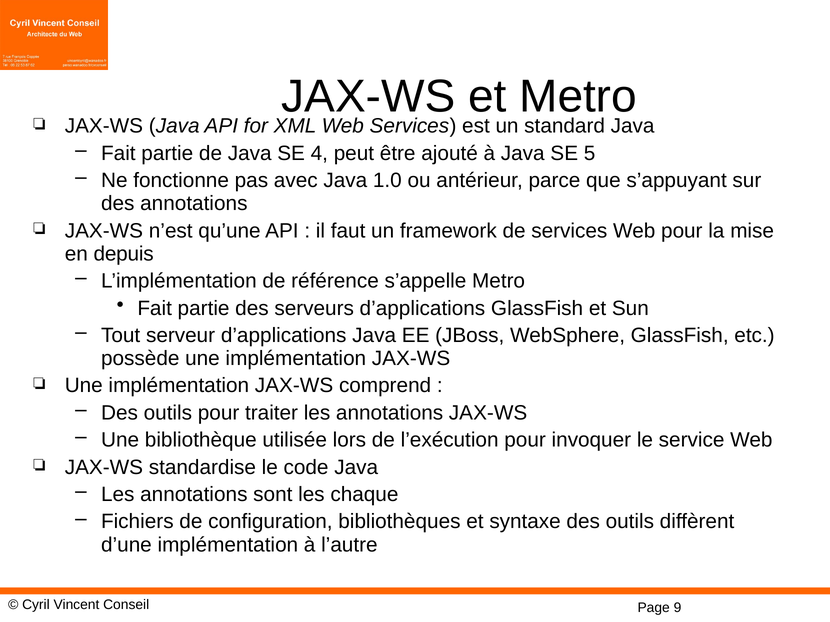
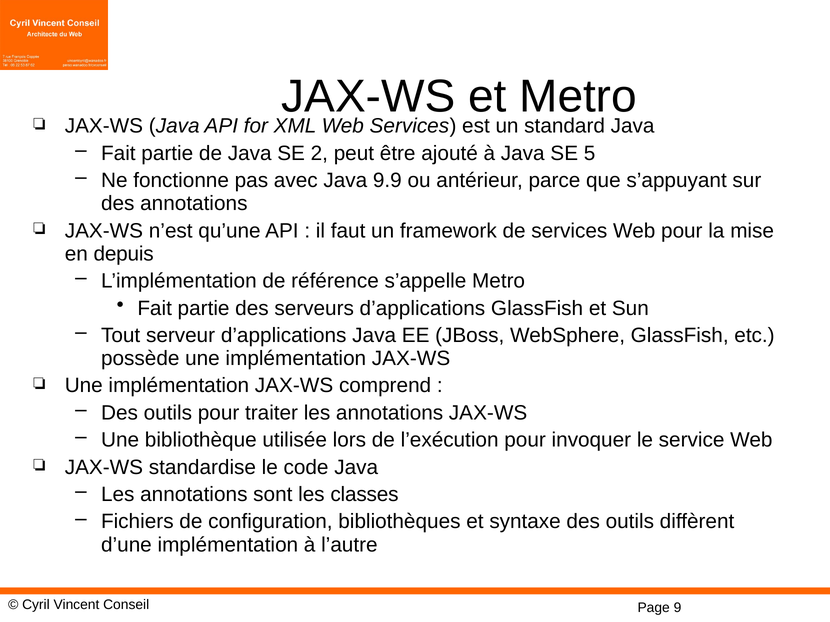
4: 4 -> 2
1.0: 1.0 -> 9.9
chaque: chaque -> classes
